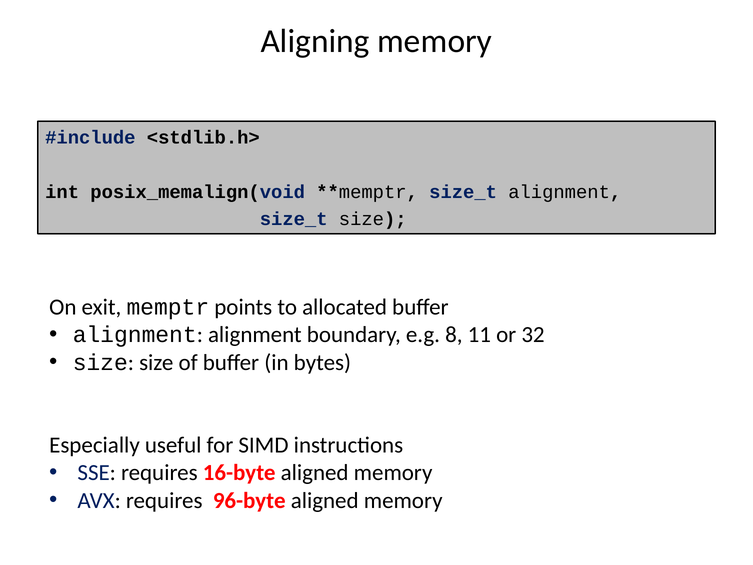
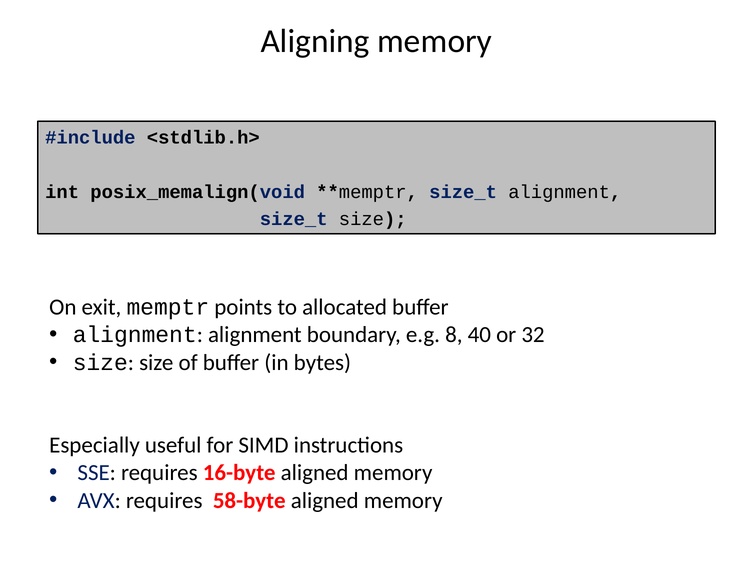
11: 11 -> 40
96-byte: 96-byte -> 58-byte
